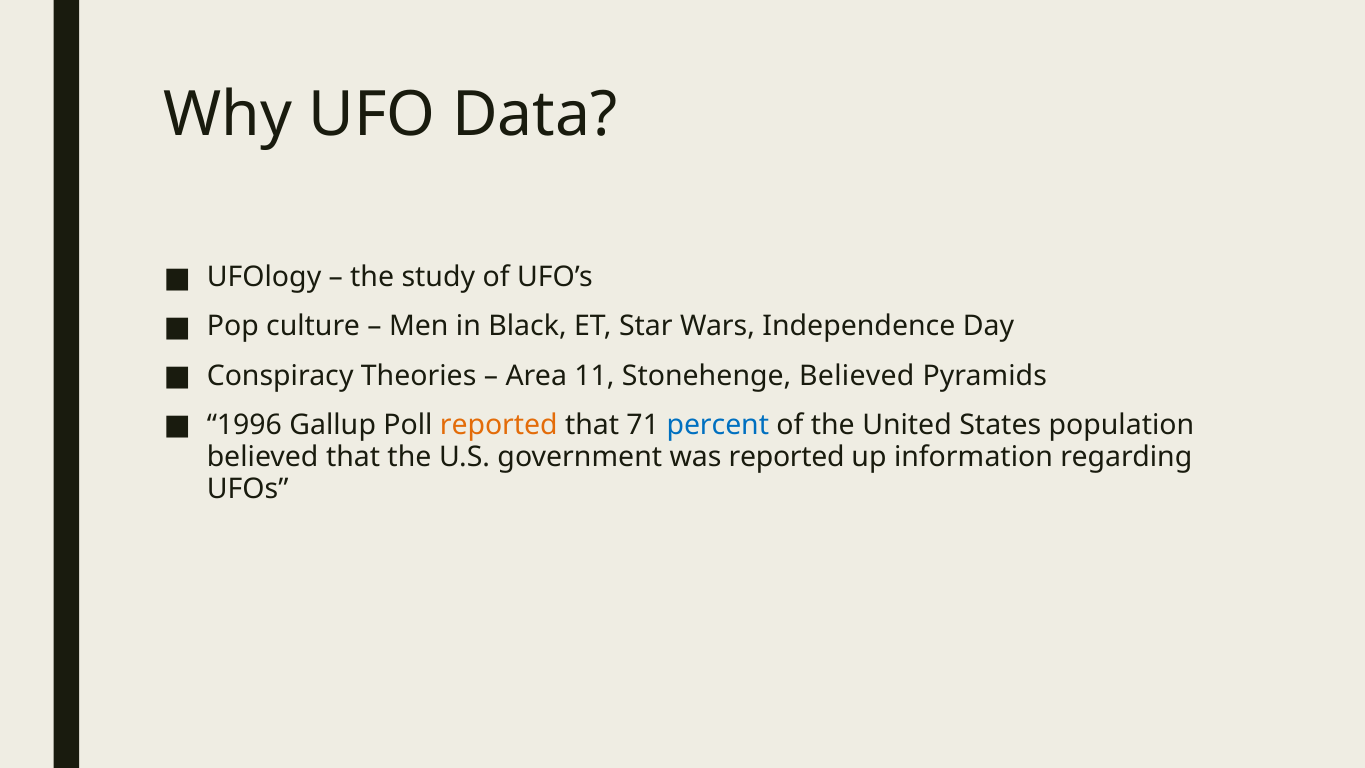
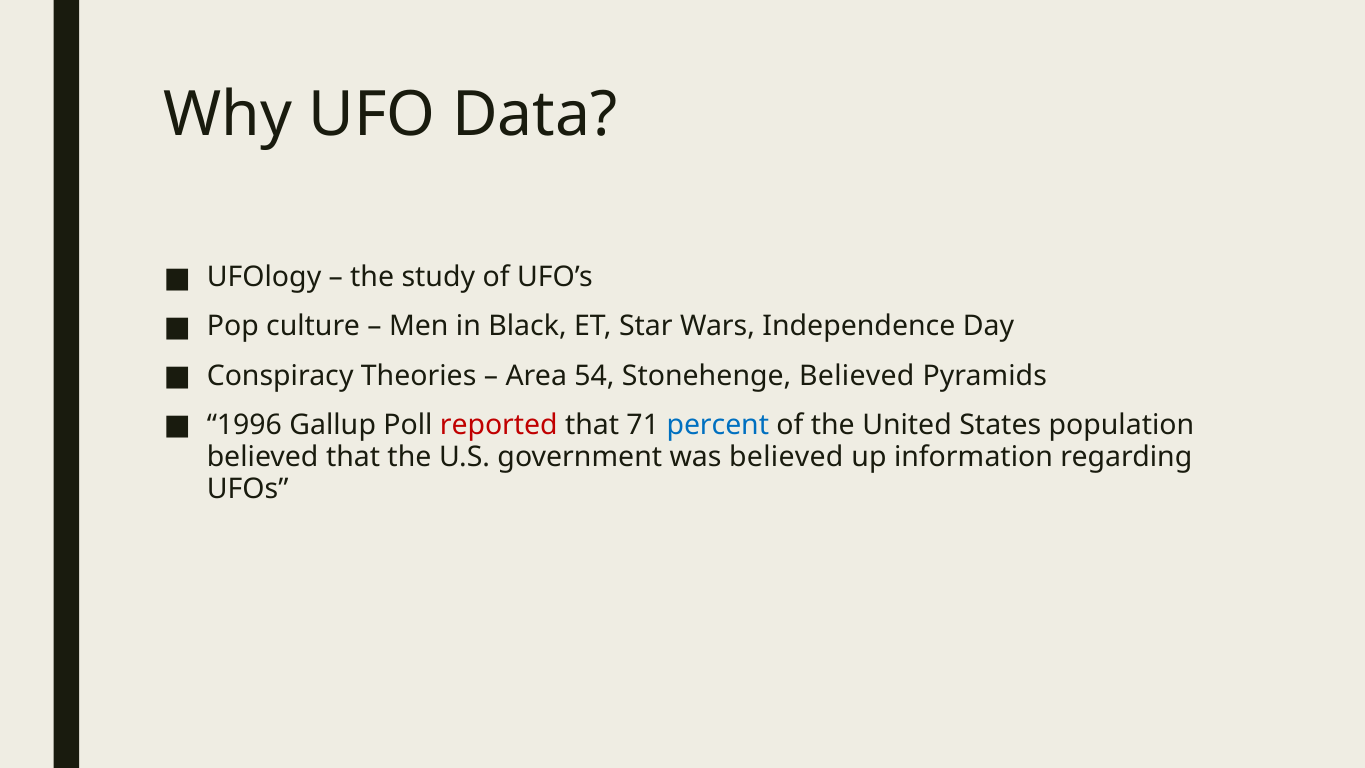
11: 11 -> 54
reported at (499, 425) colour: orange -> red
was reported: reported -> believed
